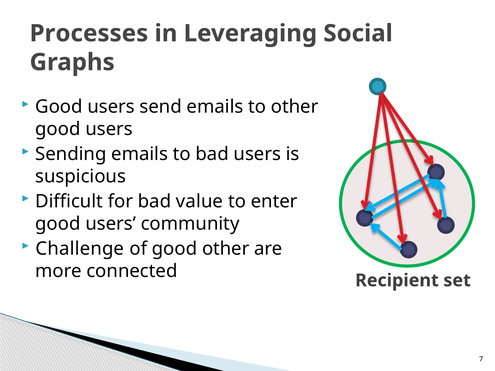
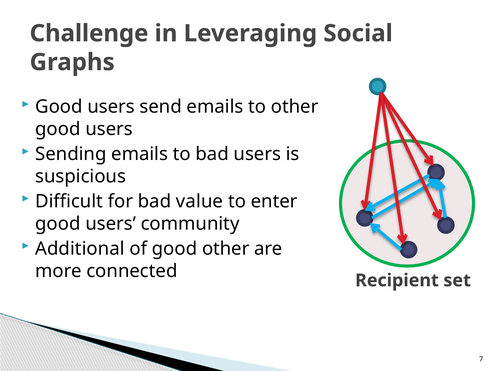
Processes: Processes -> Challenge
Challenge: Challenge -> Additional
